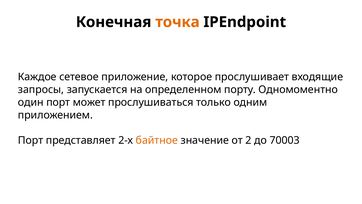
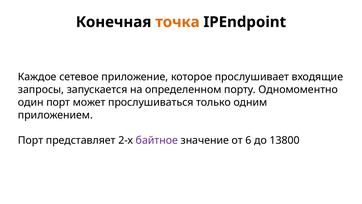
байтное colour: orange -> purple
2: 2 -> 6
70003: 70003 -> 13800
